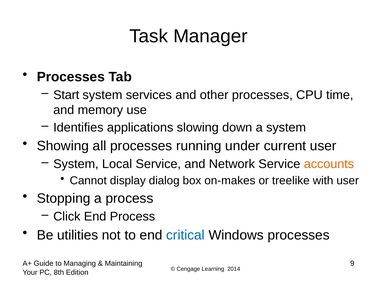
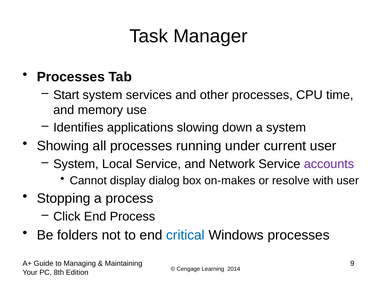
accounts colour: orange -> purple
treelike: treelike -> resolve
utilities: utilities -> folders
